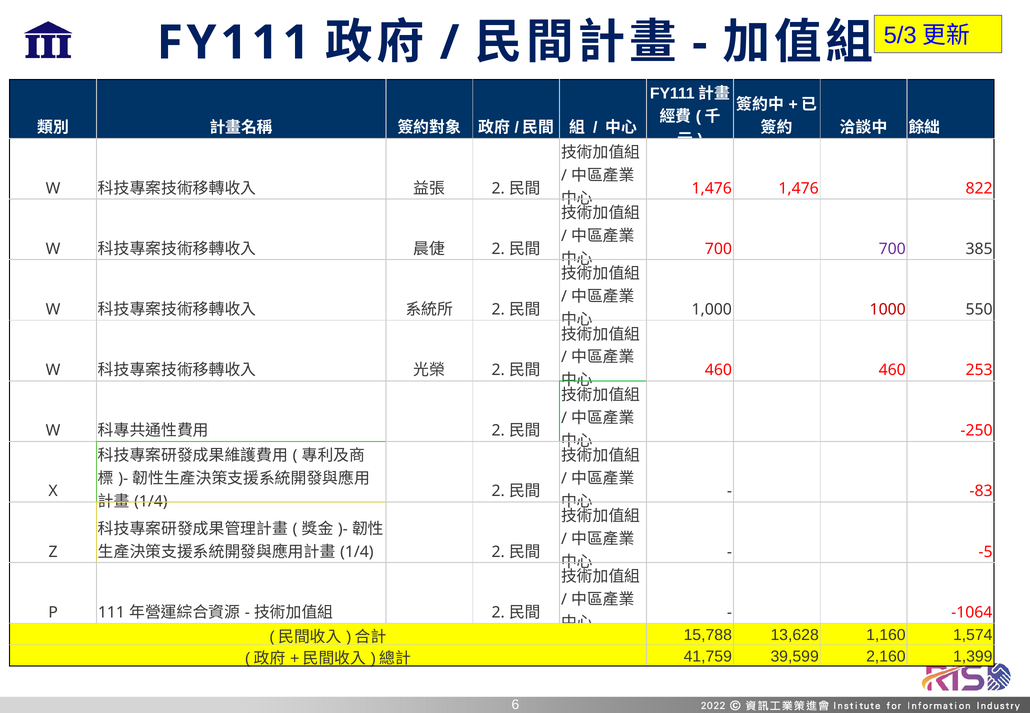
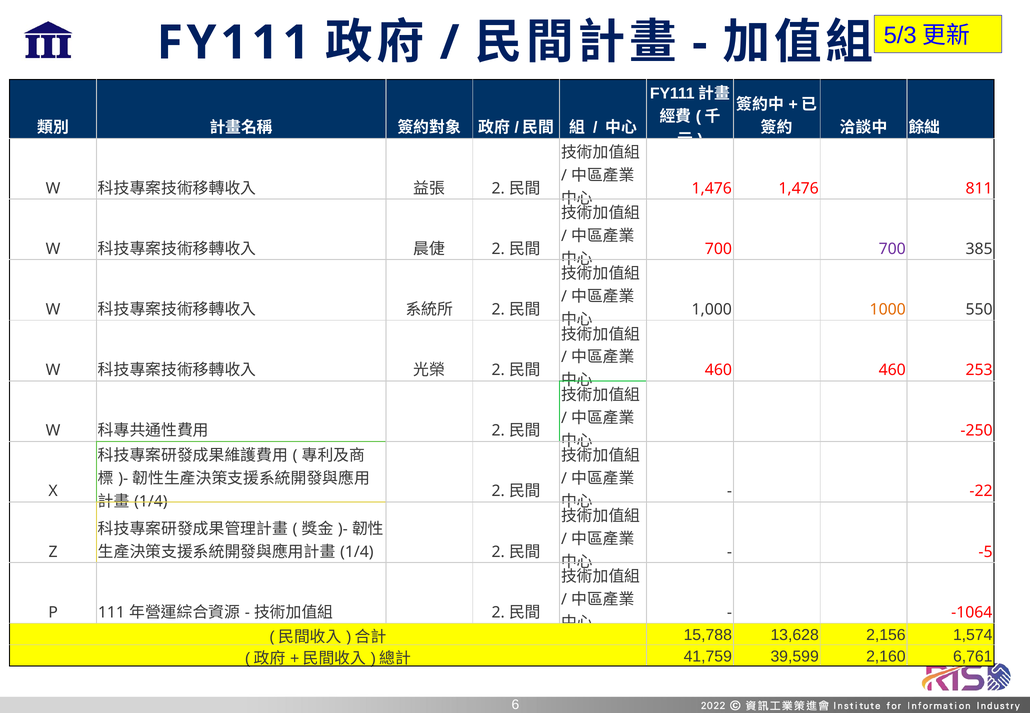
822: 822 -> 811
1000 colour: red -> orange
-83: -83 -> -22
1,160: 1,160 -> 2,156
1,399: 1,399 -> 6,761
